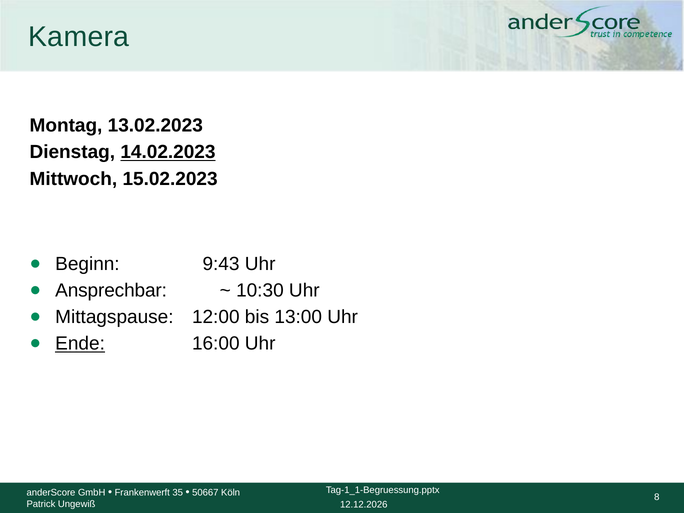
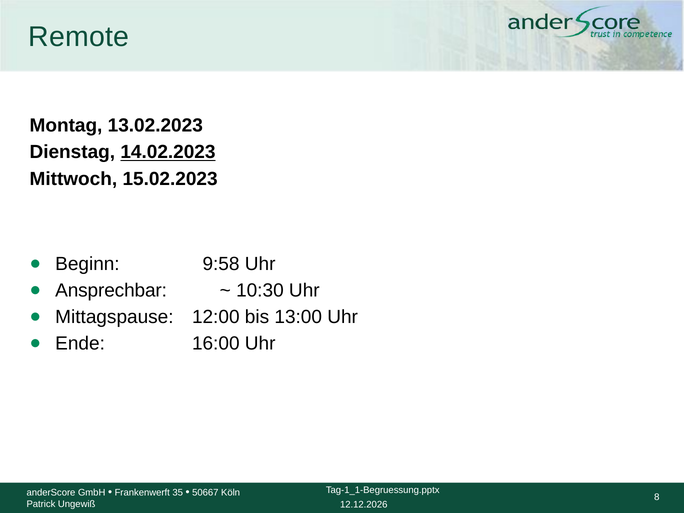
Kamera: Kamera -> Remote
9:43: 9:43 -> 9:58
Ende underline: present -> none
